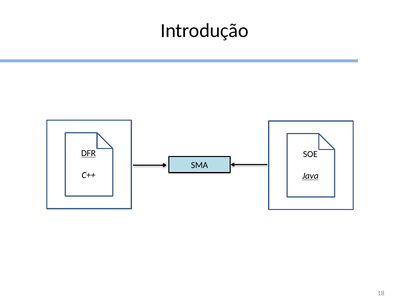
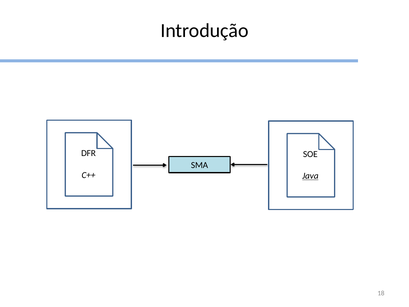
DFR underline: present -> none
